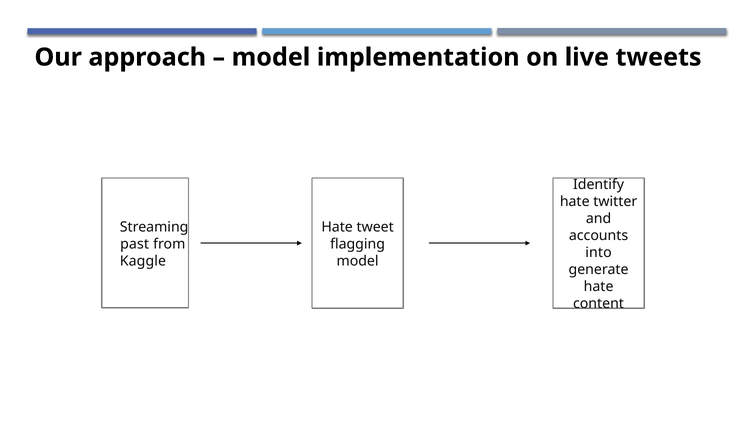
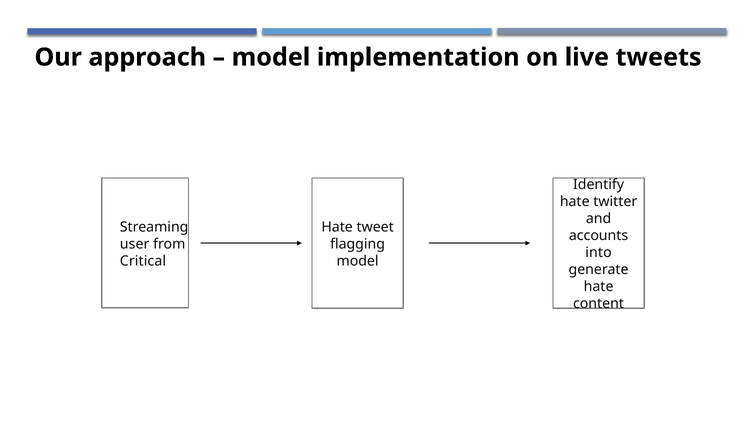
past: past -> user
Kaggle: Kaggle -> Critical
